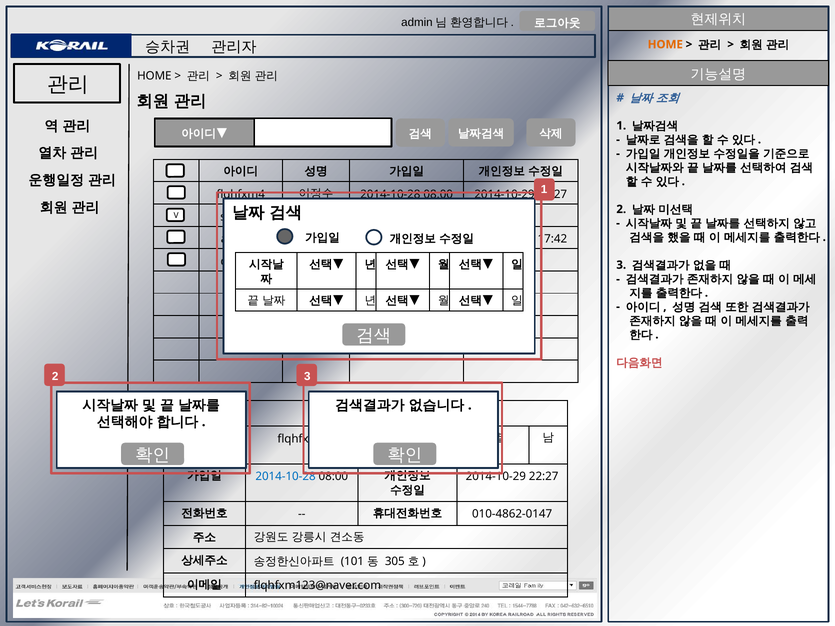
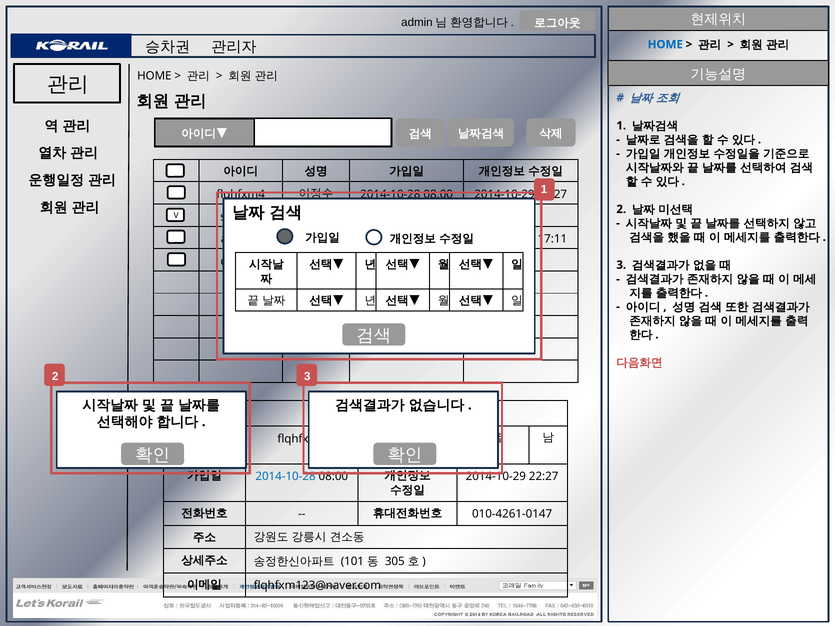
HOME at (665, 44) colour: orange -> blue
17:42: 17:42 -> 17:11
010-4862-0147: 010-4862-0147 -> 010-4261-0147
